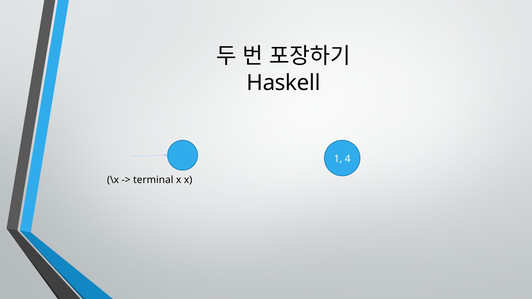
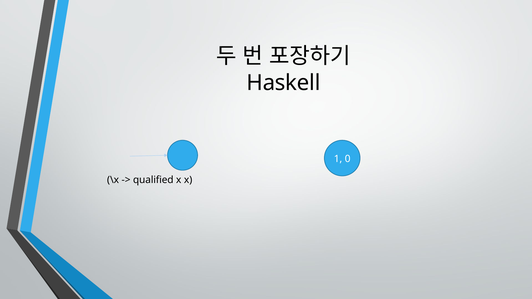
4: 4 -> 0
terminal: terminal -> qualified
